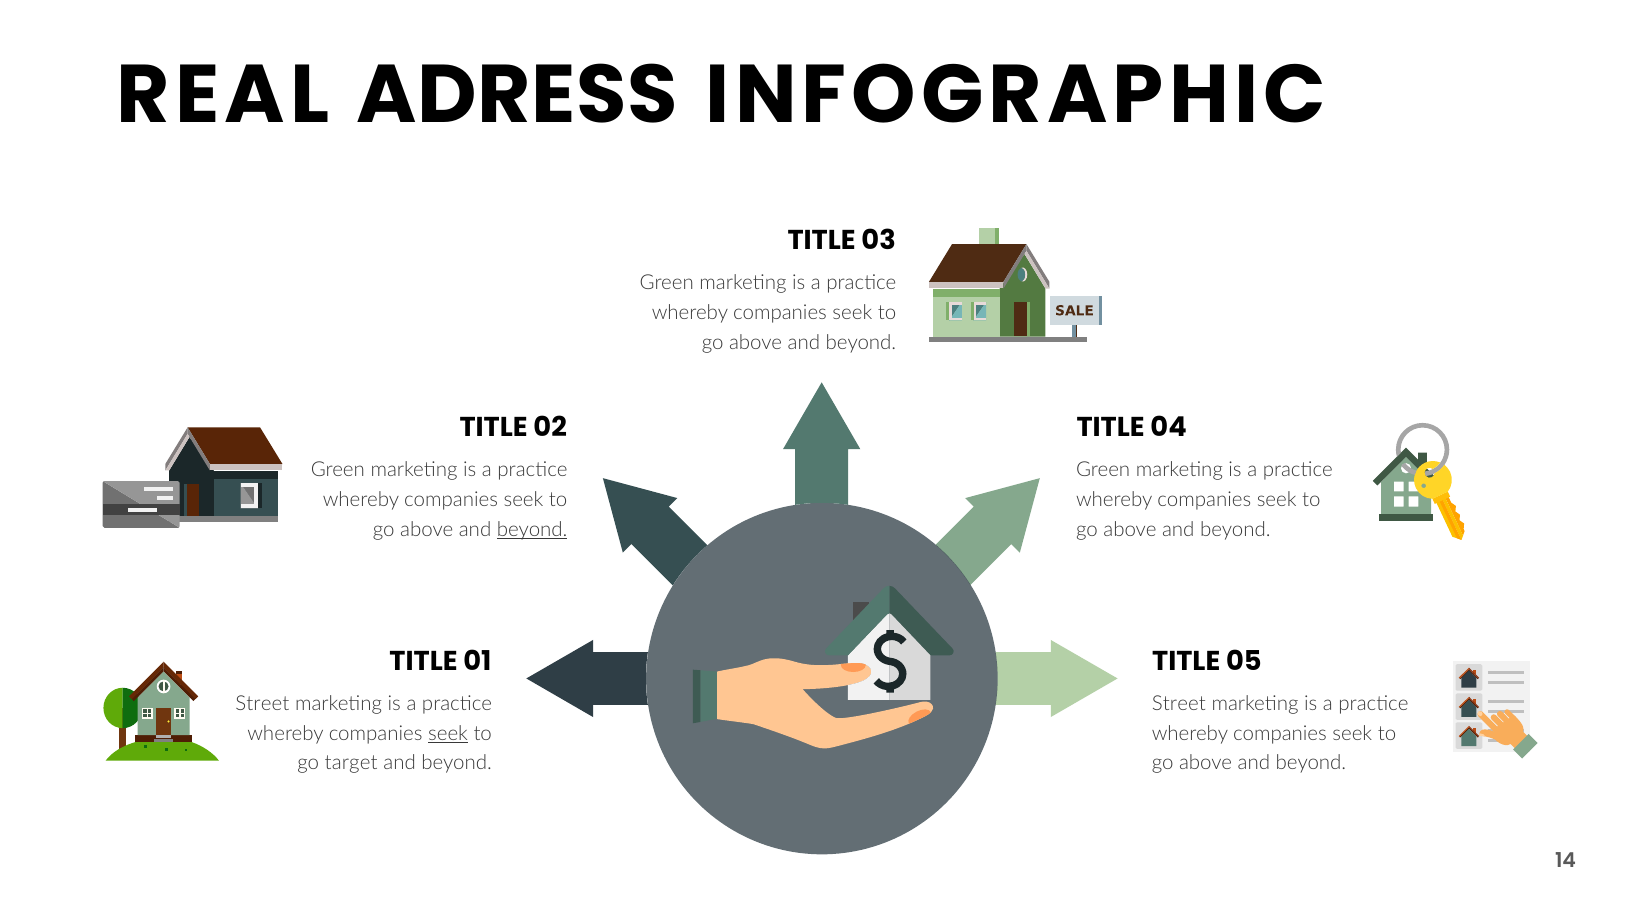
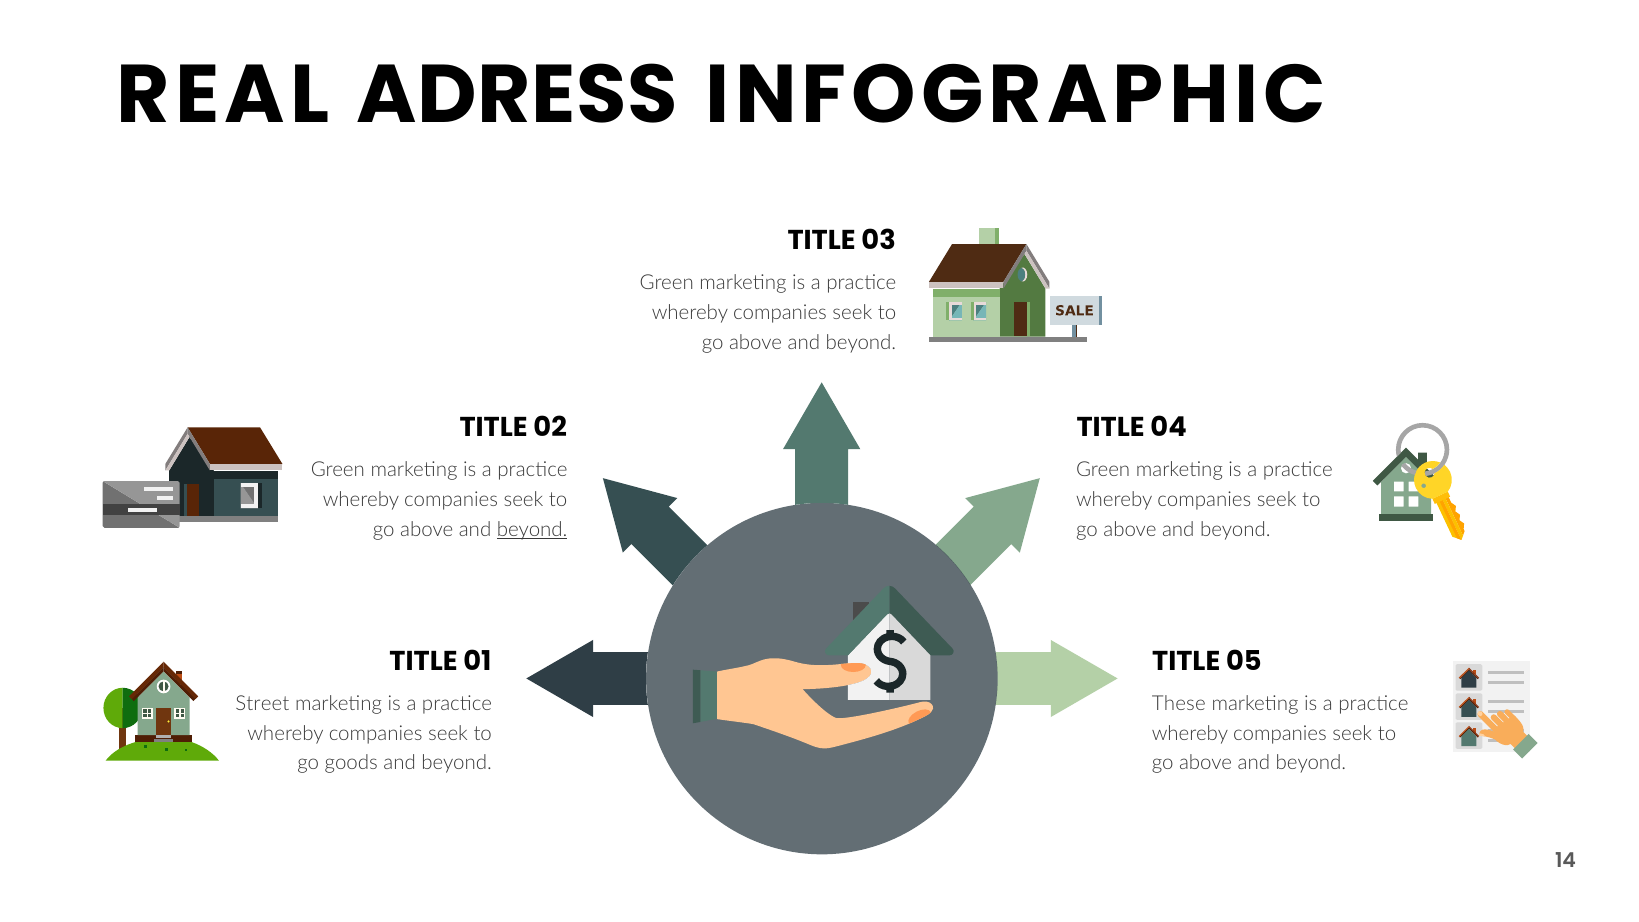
Street at (1179, 704): Street -> These
seek at (448, 733) underline: present -> none
target: target -> goods
